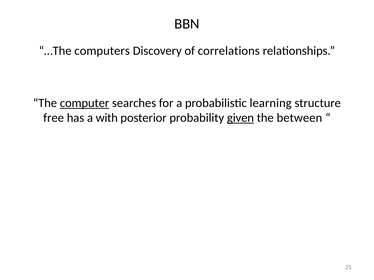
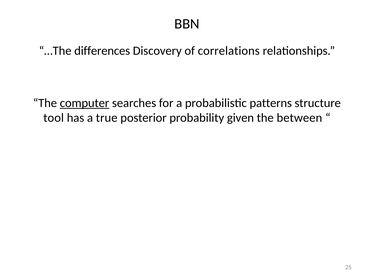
computers: computers -> differences
learning: learning -> patterns
free: free -> tool
with: with -> true
given underline: present -> none
